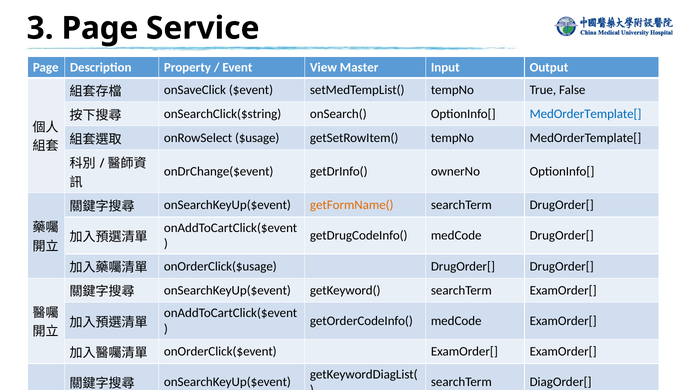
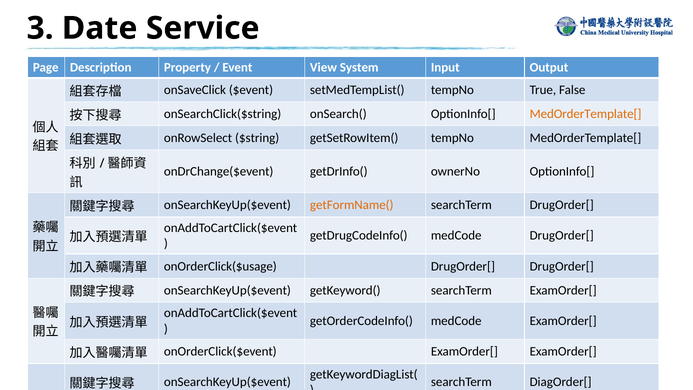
3 Page: Page -> Date
Master: Master -> System
MedOrderTemplate[ at (586, 114) colour: blue -> orange
$usage: $usage -> $string
